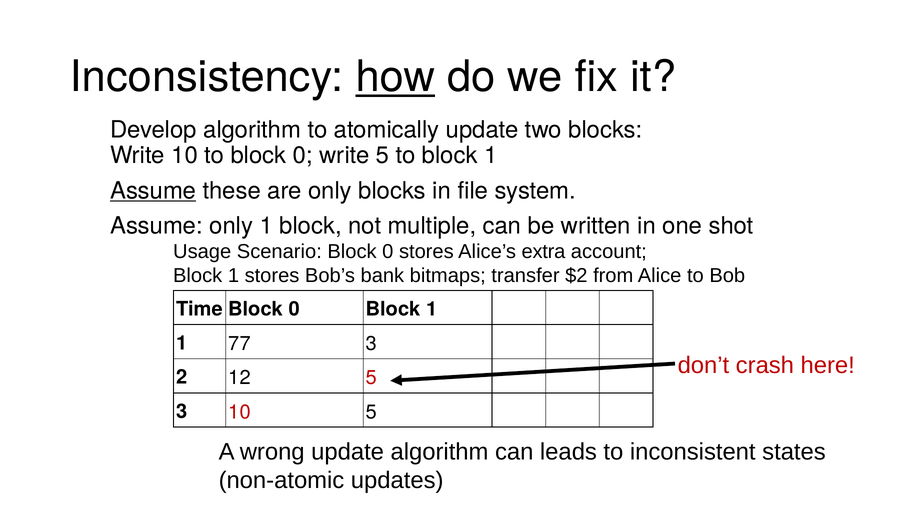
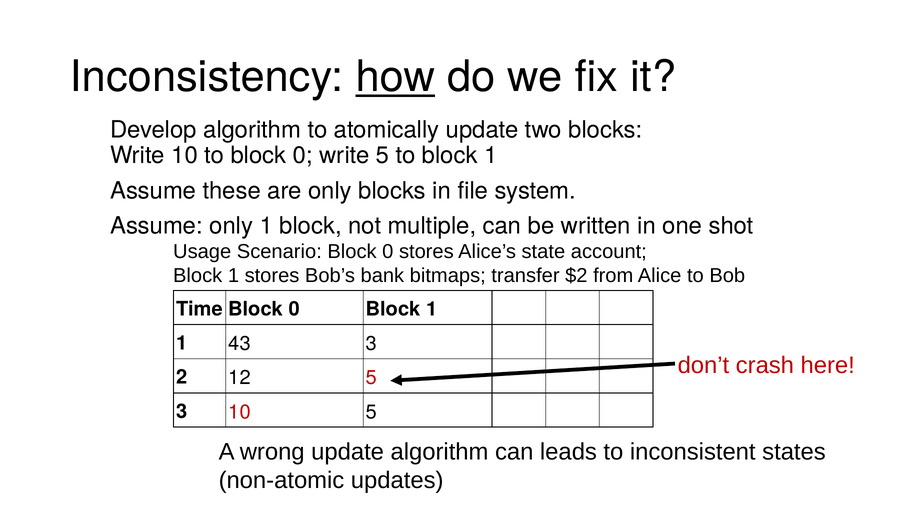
Assume at (153, 191) underline: present -> none
extra: extra -> state
77: 77 -> 43
